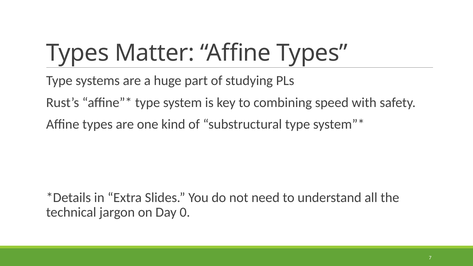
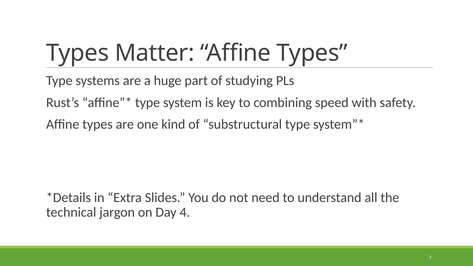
0: 0 -> 4
